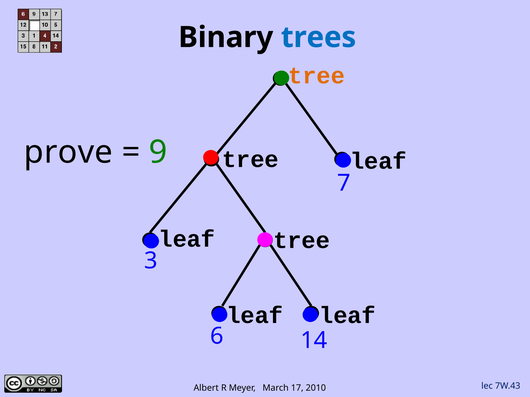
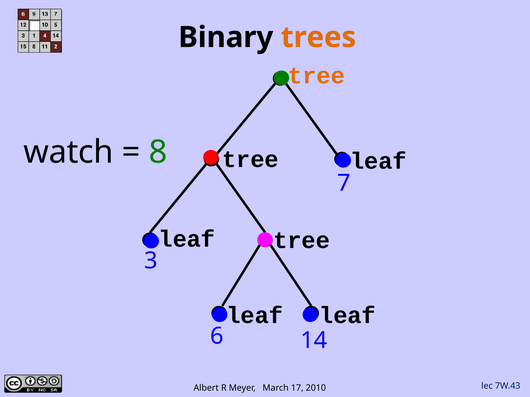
trees colour: blue -> orange
prove: prove -> watch
9: 9 -> 8
